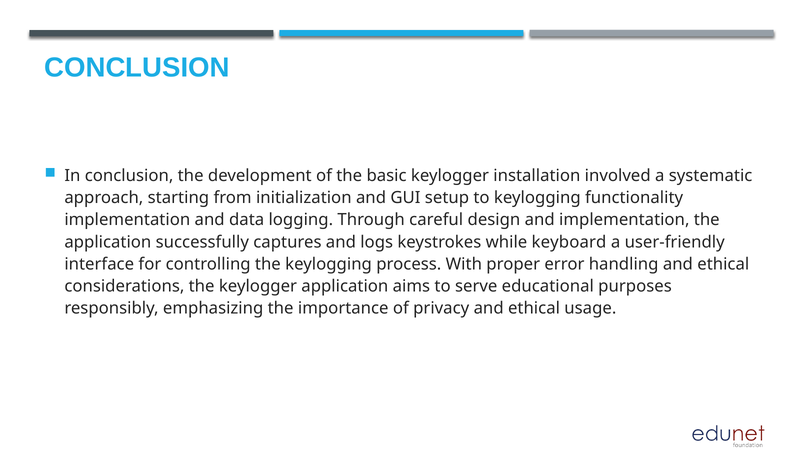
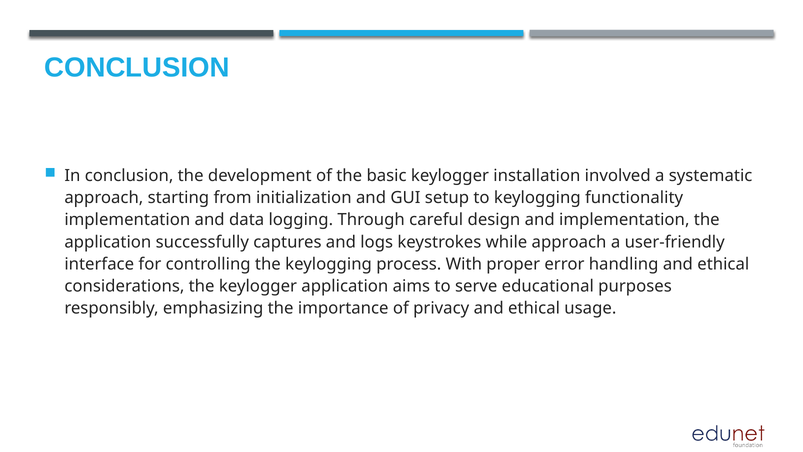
while keyboard: keyboard -> approach
